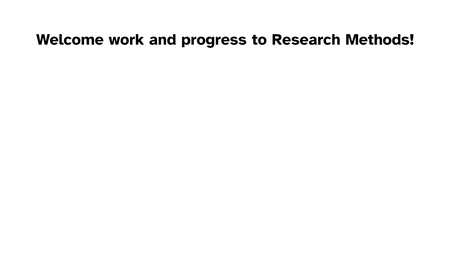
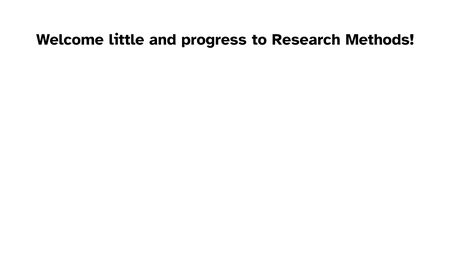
work: work -> little
